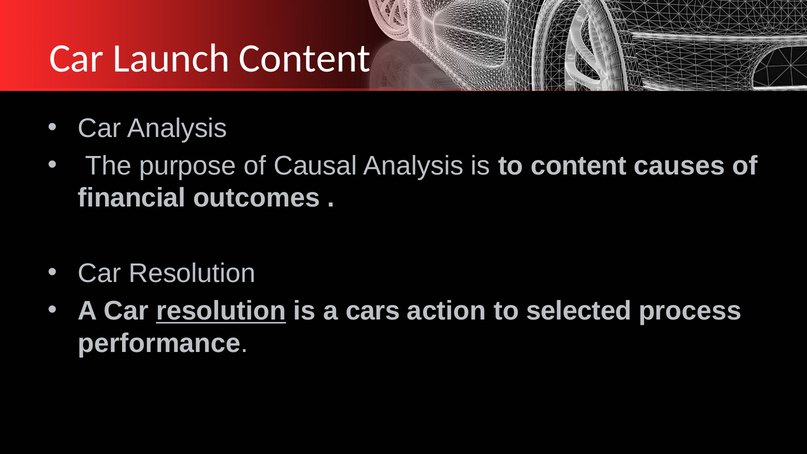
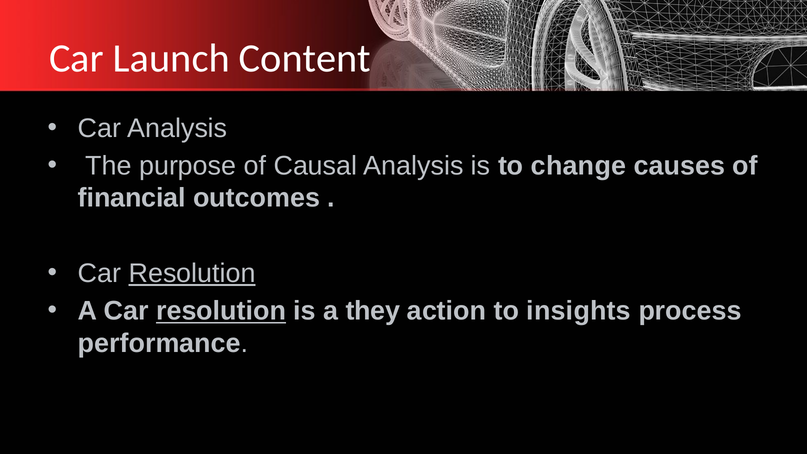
to content: content -> change
Resolution at (192, 273) underline: none -> present
cars: cars -> they
selected: selected -> insights
